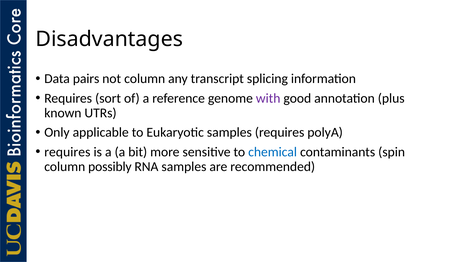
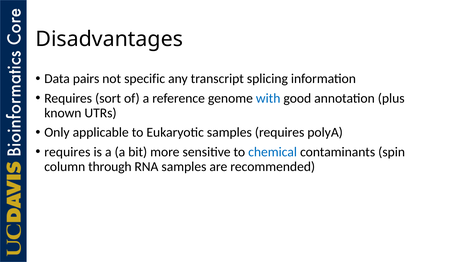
not column: column -> specific
with colour: purple -> blue
possibly: possibly -> through
